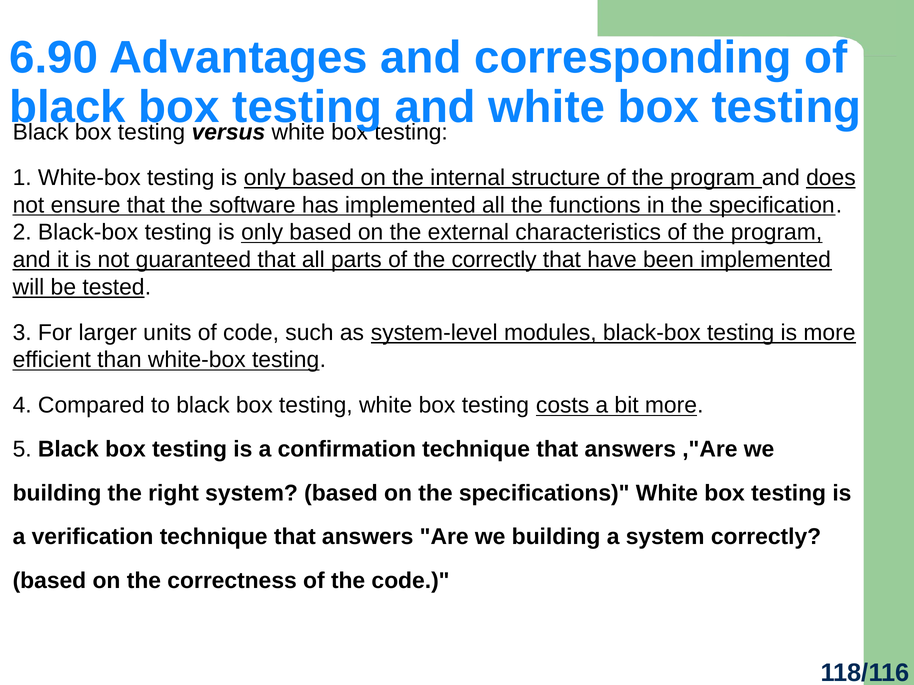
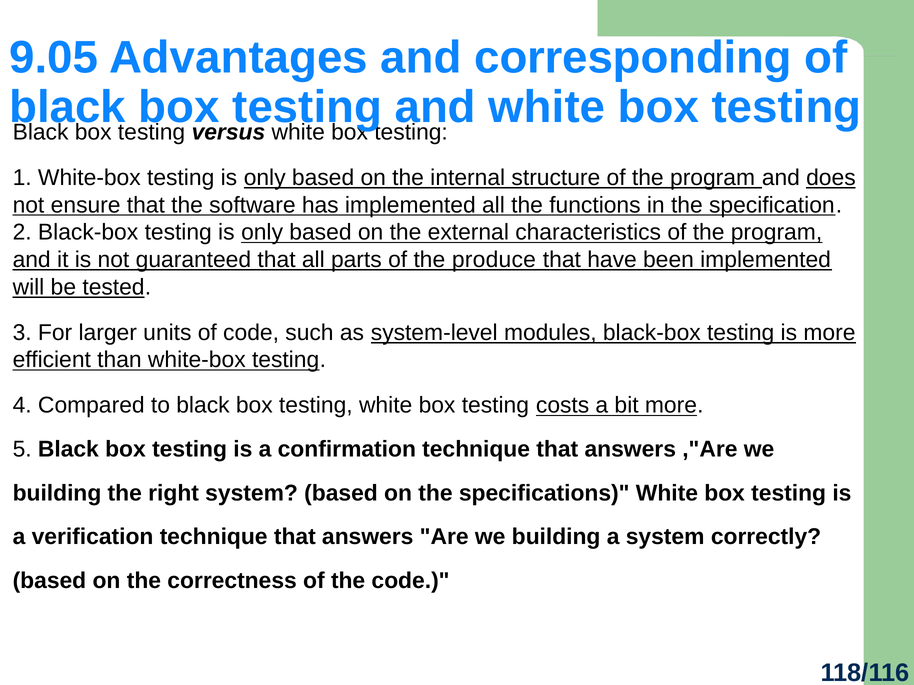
6.90: 6.90 -> 9.05
the correctly: correctly -> produce
